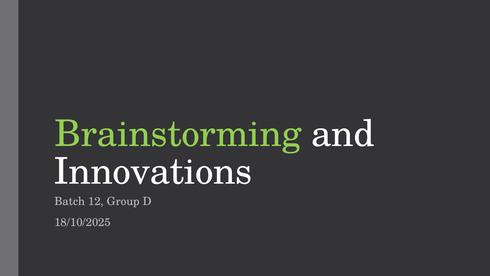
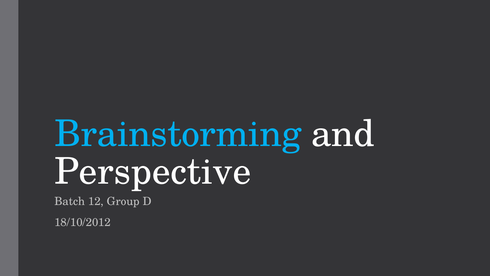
Brainstorming colour: light green -> light blue
Innovations: Innovations -> Perspective
18/10/2025: 18/10/2025 -> 18/10/2012
